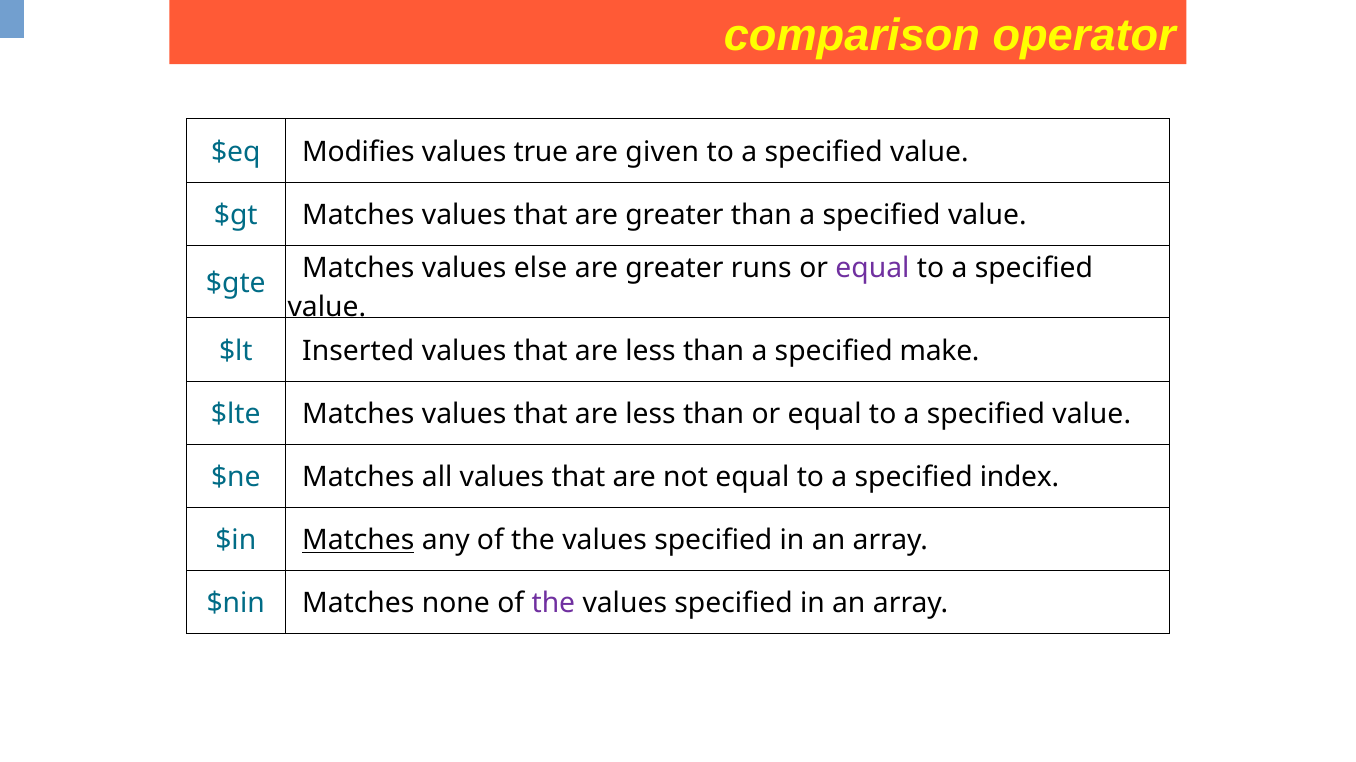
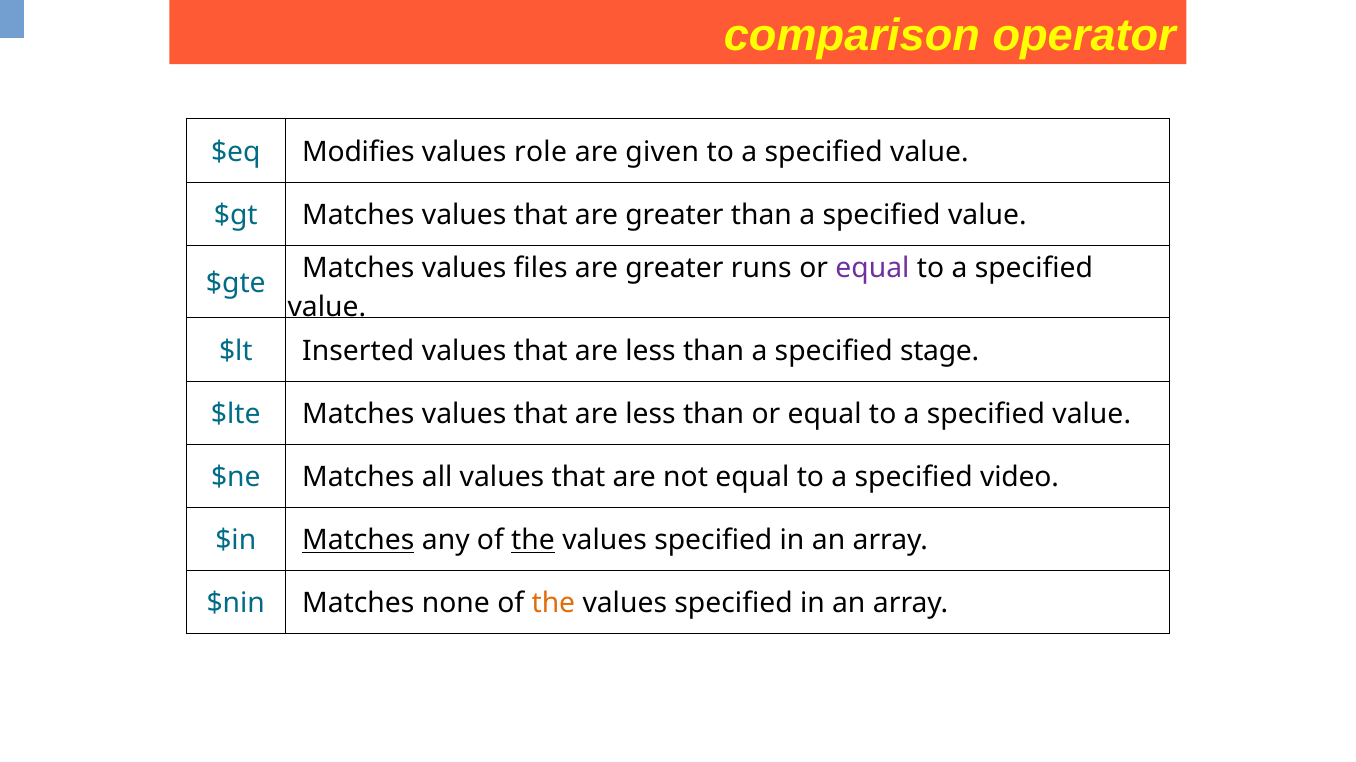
true: true -> role
else: else -> files
make: make -> stage
index: index -> video
the at (533, 541) underline: none -> present
the at (553, 604) colour: purple -> orange
